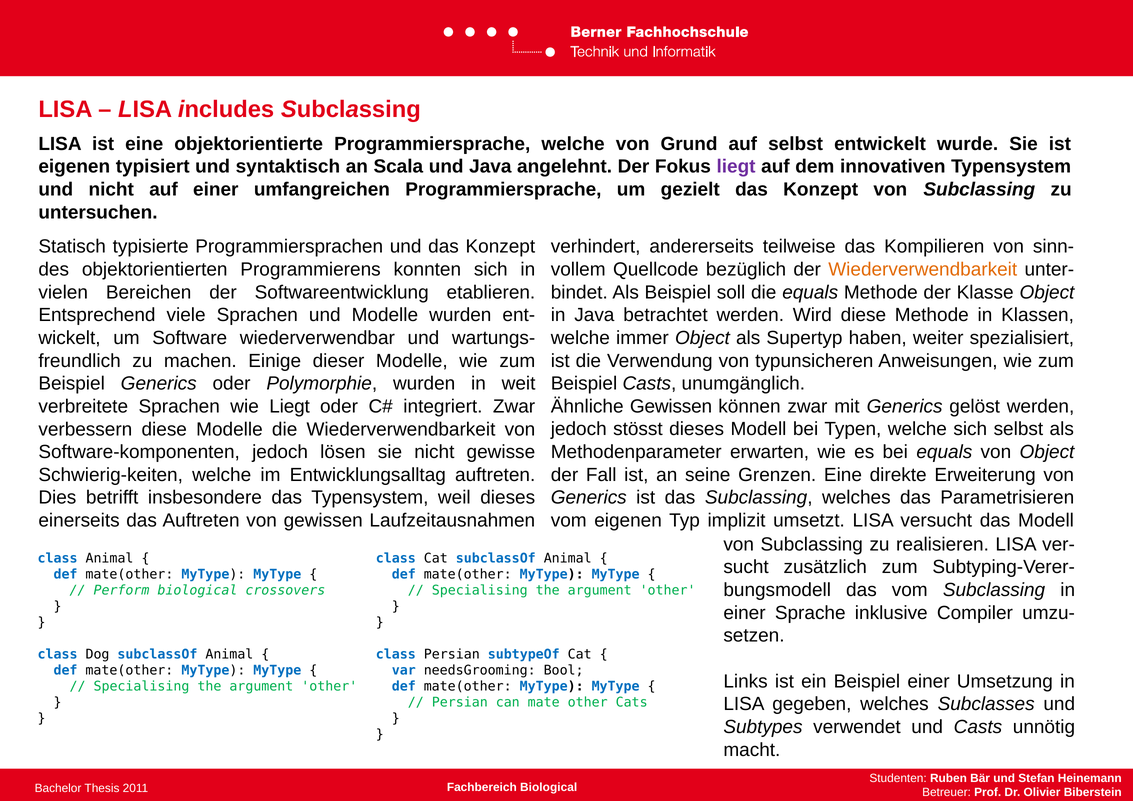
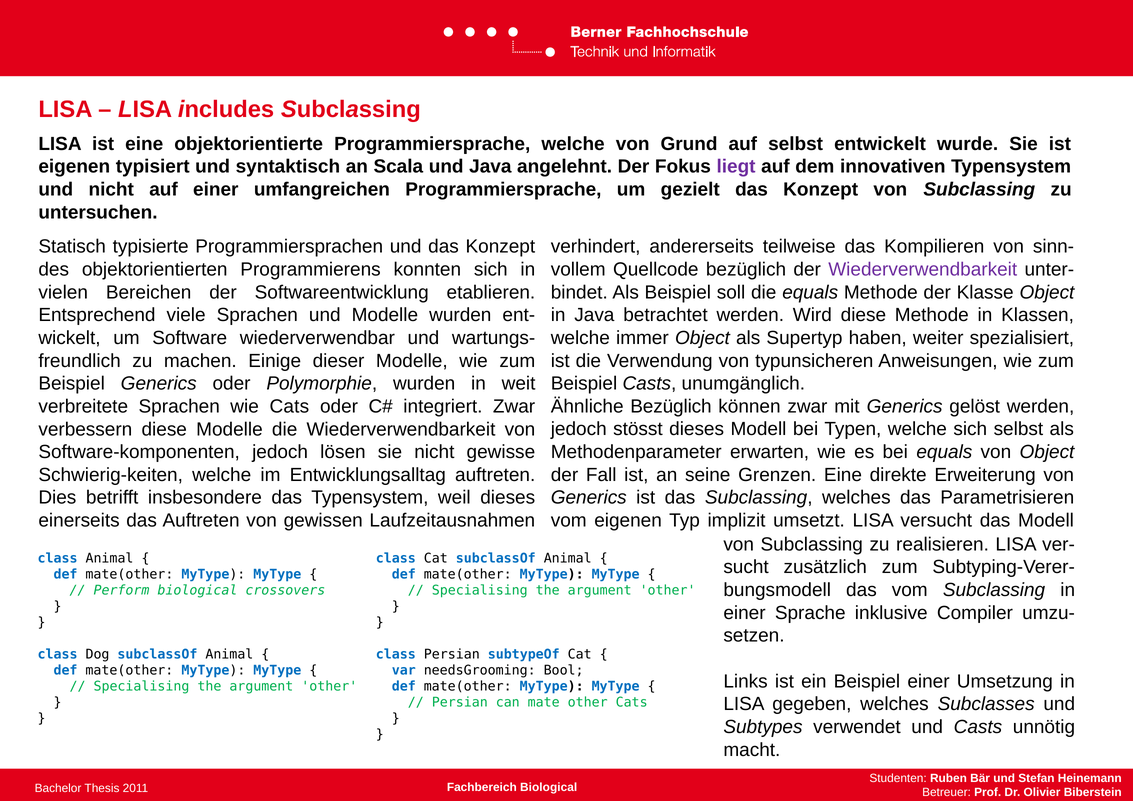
Wiederverwendbarkeit at (923, 269) colour: orange -> purple
wie Liegt: Liegt -> Cats
Ähnliche Gewissen: Gewissen -> Bezüglich
